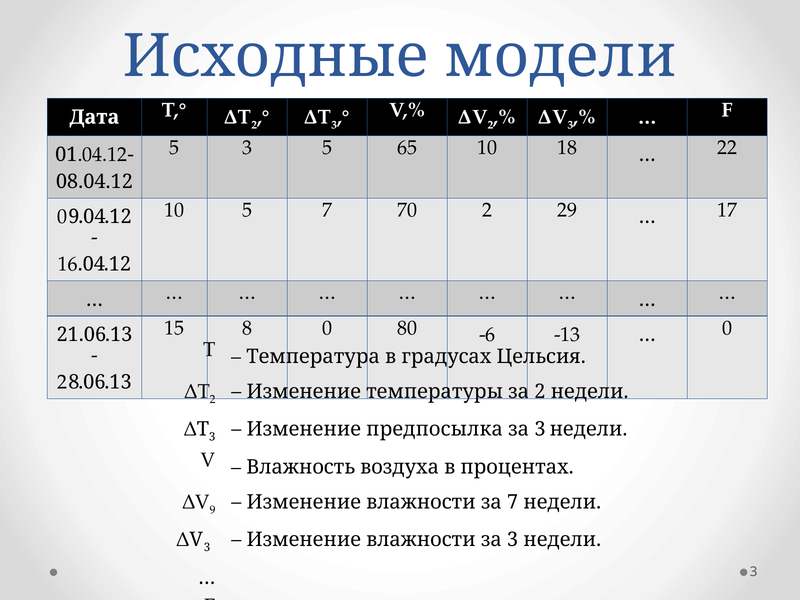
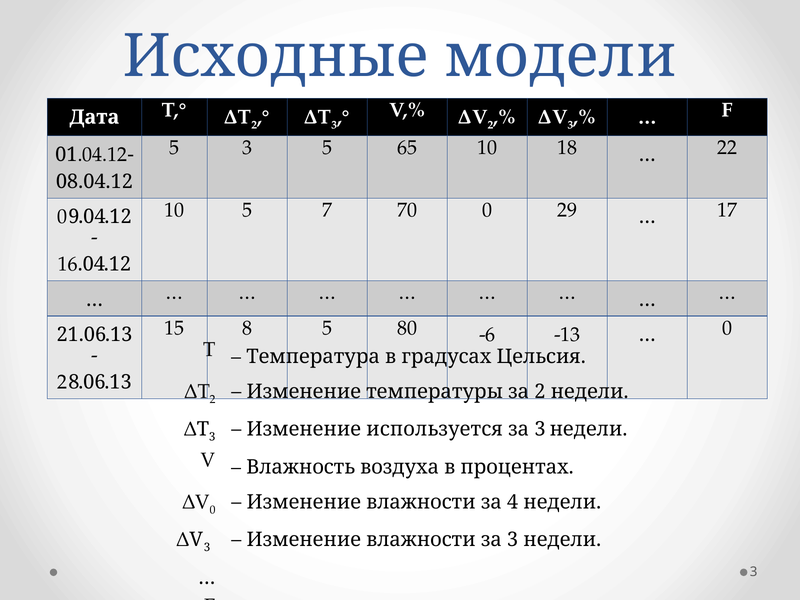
70 2: 2 -> 0
8 0: 0 -> 5
предпосылка: предпосылка -> используется
9 at (213, 510): 9 -> 0
за 7: 7 -> 4
